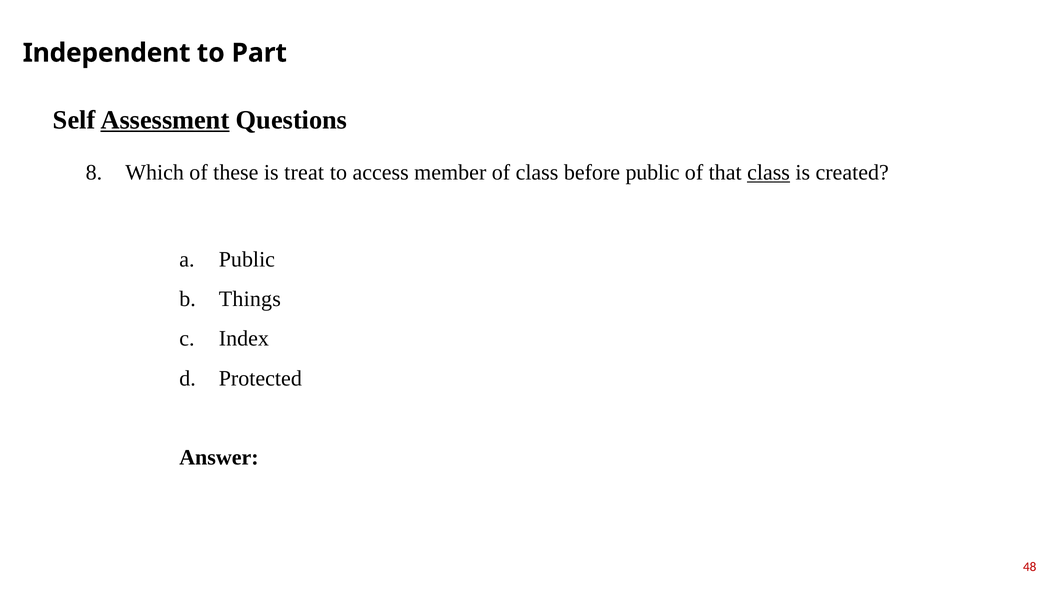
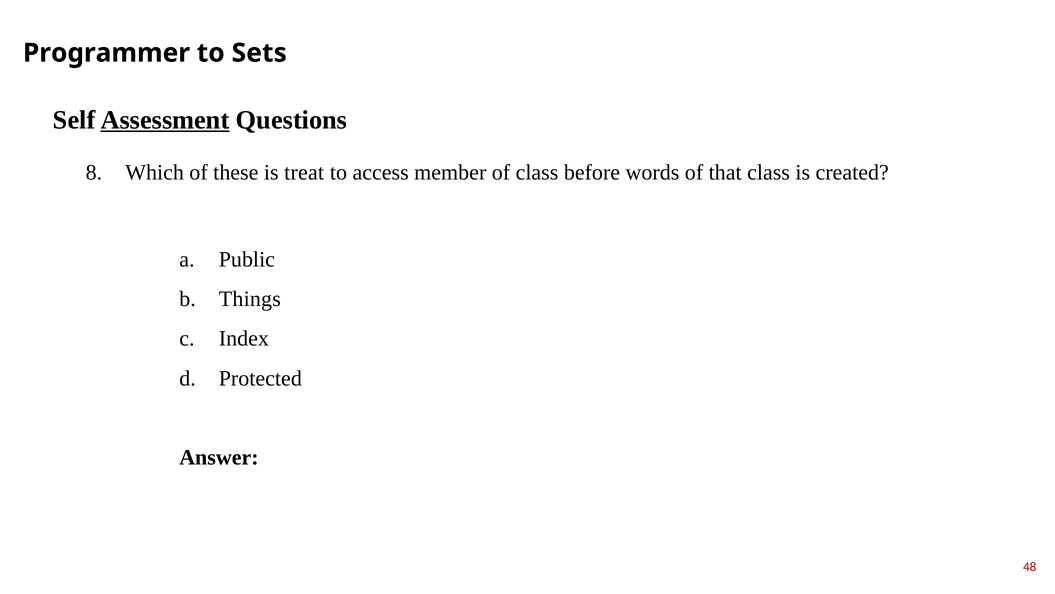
Independent: Independent -> Programmer
Part: Part -> Sets
before public: public -> words
class at (769, 172) underline: present -> none
